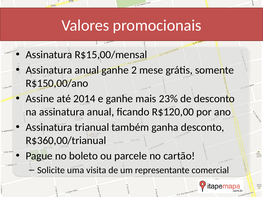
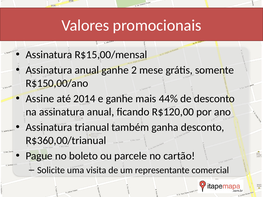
23%: 23% -> 44%
